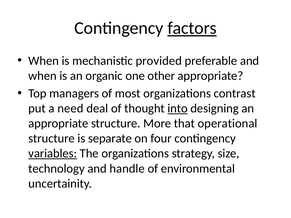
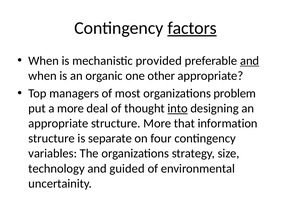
and at (250, 61) underline: none -> present
contrast: contrast -> problem
a need: need -> more
operational: operational -> information
variables underline: present -> none
handle: handle -> guided
